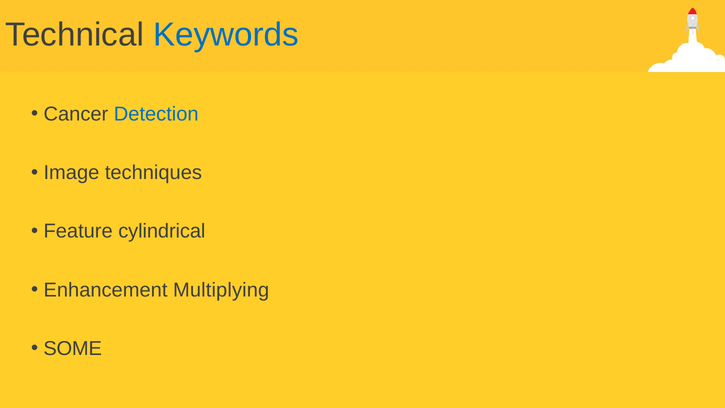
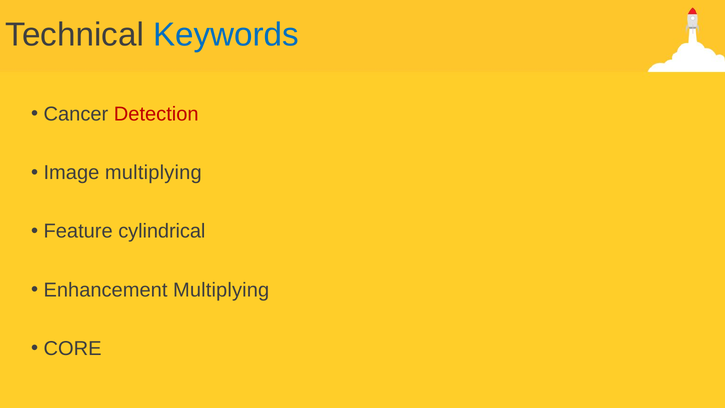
Detection colour: blue -> red
Image techniques: techniques -> multiplying
SOME: SOME -> CORE
